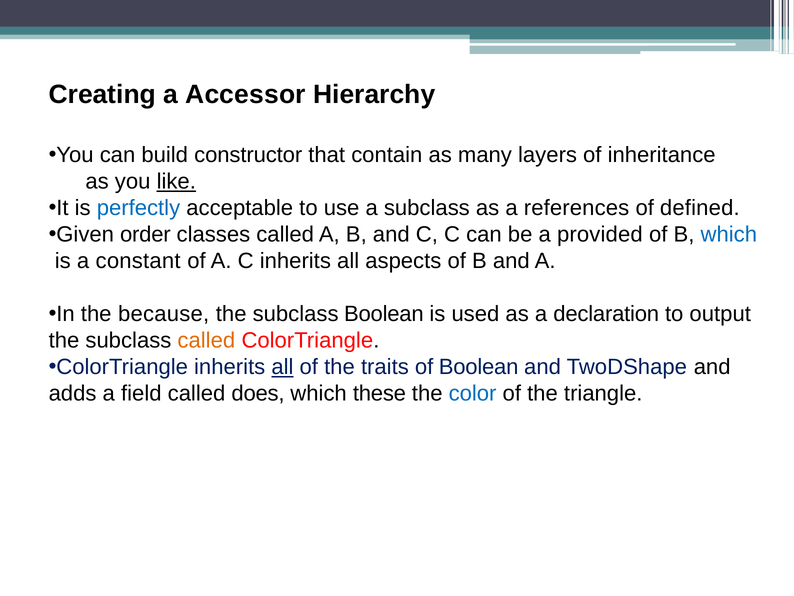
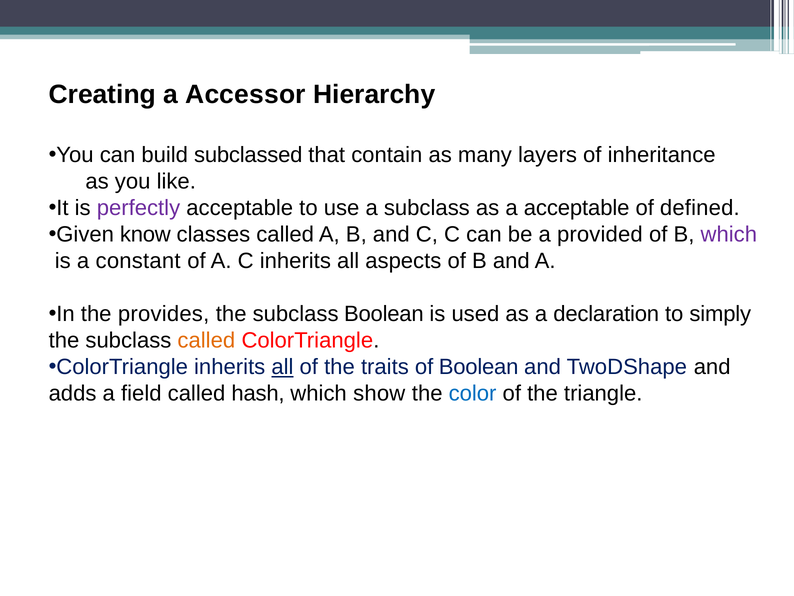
constructor: constructor -> subclassed
like underline: present -> none
perfectly colour: blue -> purple
a references: references -> acceptable
order: order -> know
which at (729, 235) colour: blue -> purple
because: because -> provides
output: output -> simply
does: does -> hash
these: these -> show
